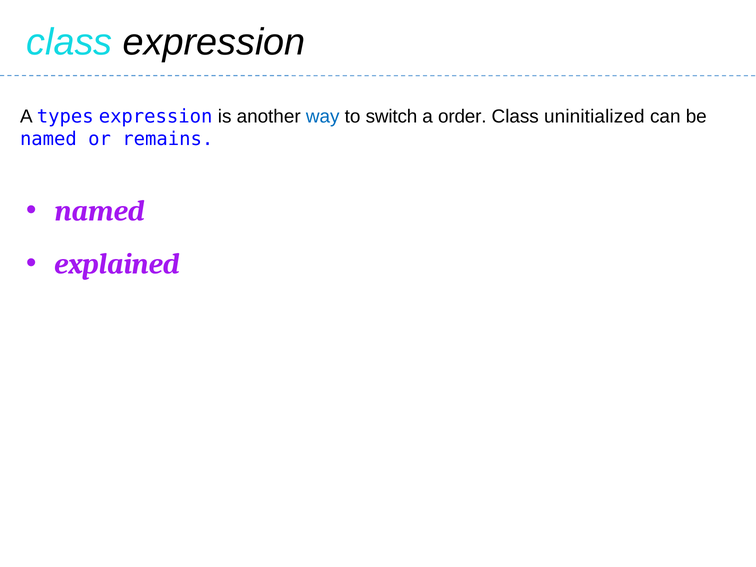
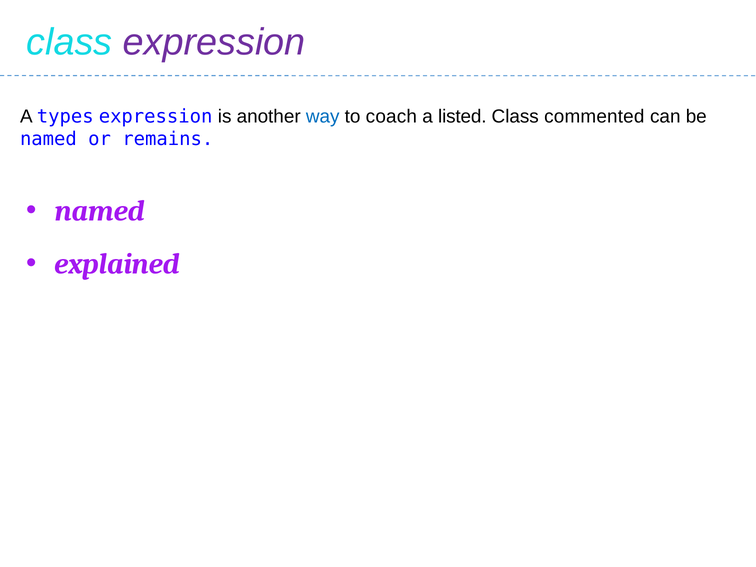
expression at (214, 42) colour: black -> purple
switch: switch -> coach
order: order -> listed
uninitialized: uninitialized -> commented
